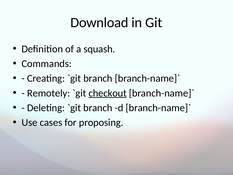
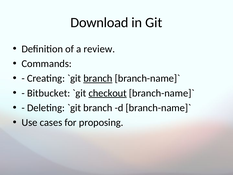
squash: squash -> review
branch at (98, 78) underline: none -> present
Remotely: Remotely -> Bitbucket
